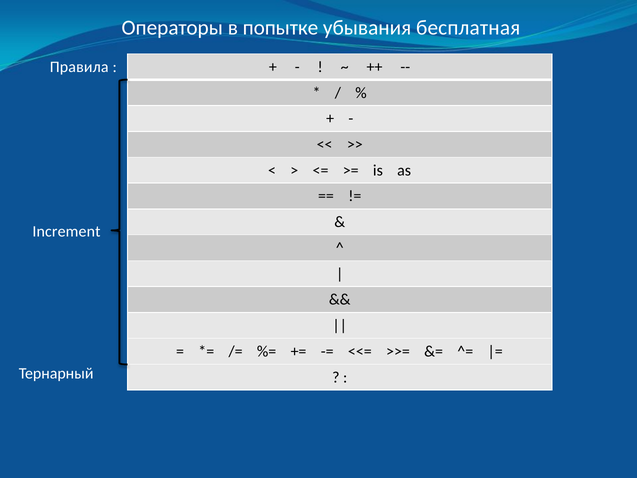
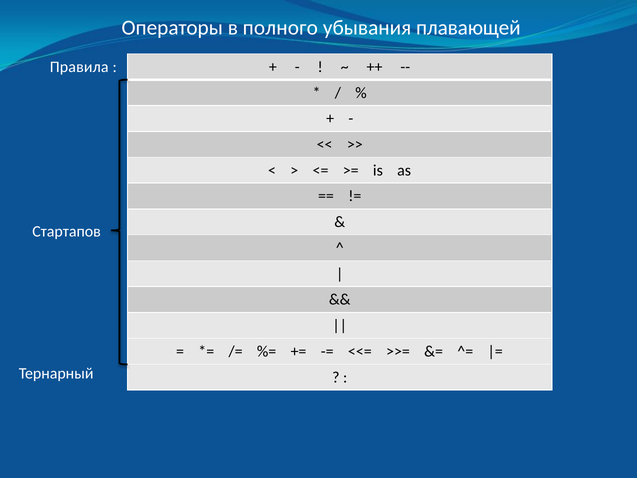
попытке: попытке -> полного
бесплатная: бесплатная -> плавающей
Increment: Increment -> Стартапов
